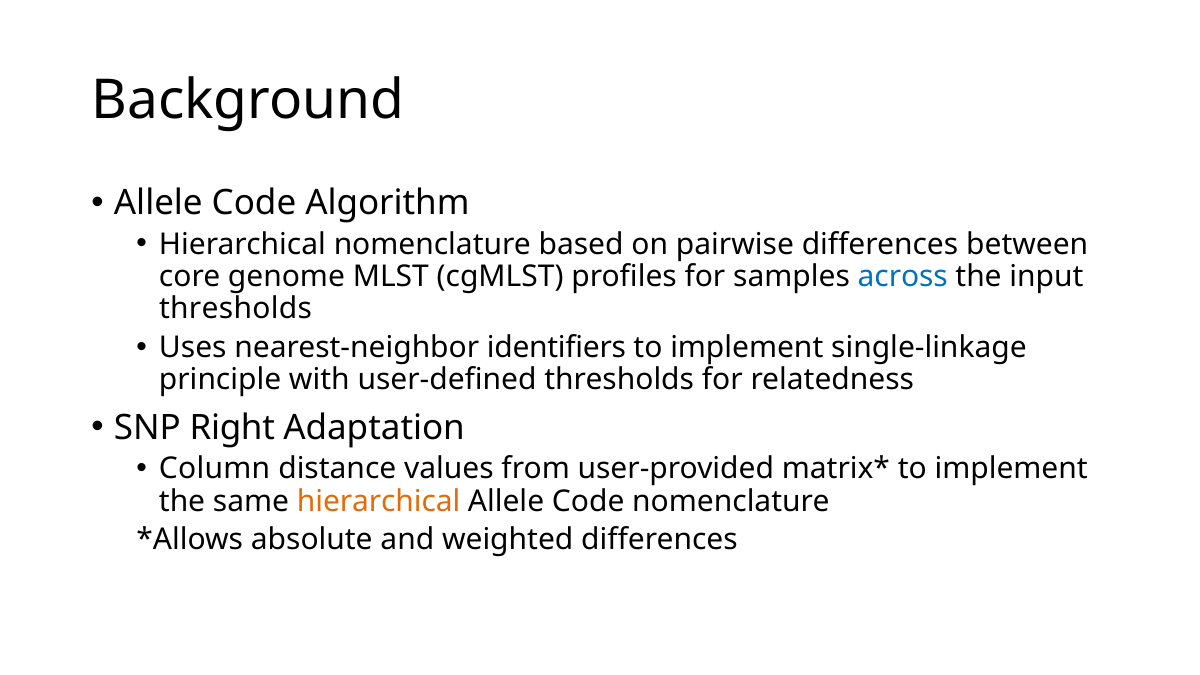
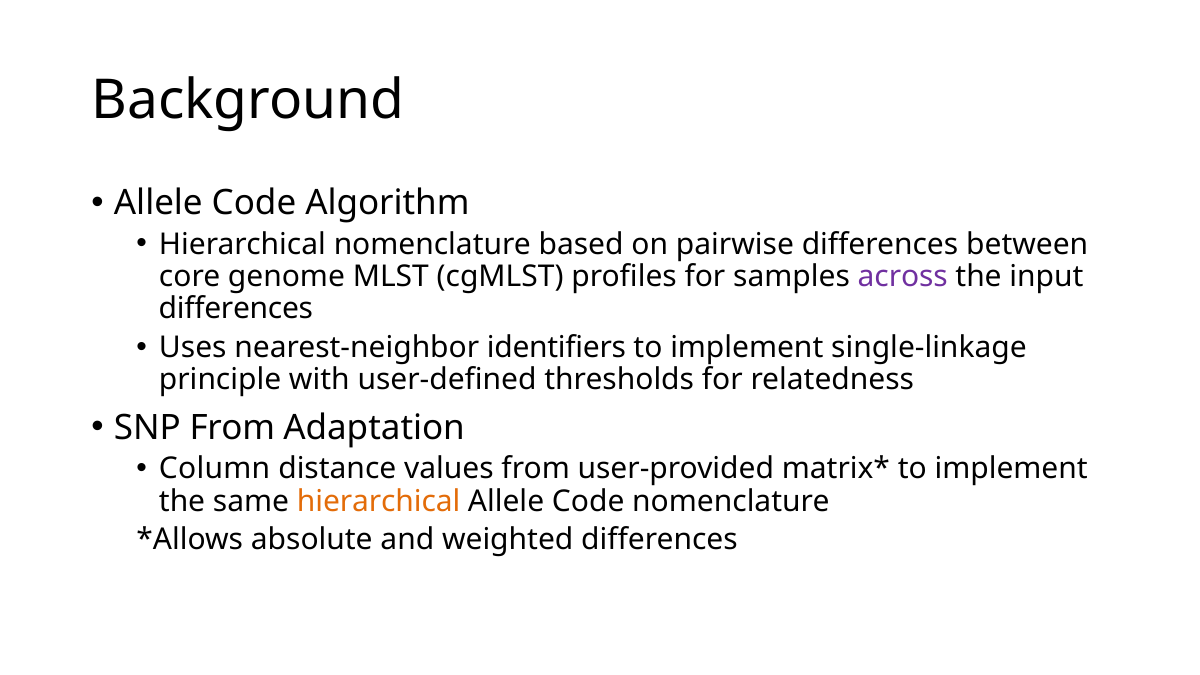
across colour: blue -> purple
thresholds at (236, 309): thresholds -> differences
SNP Right: Right -> From
